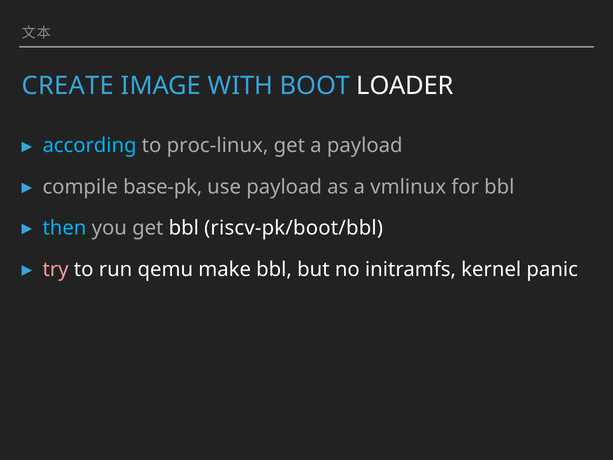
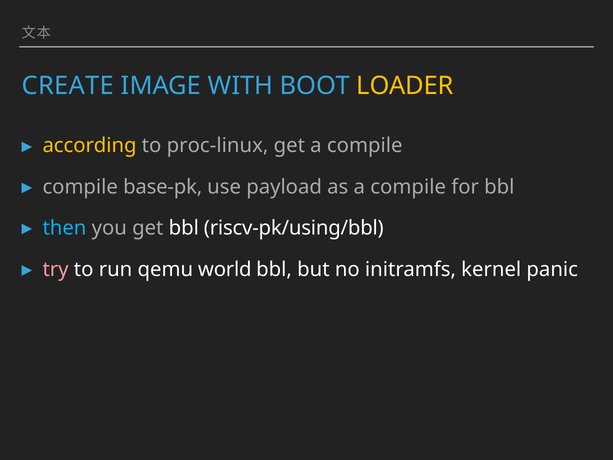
LOADER colour: white -> yellow
according colour: light blue -> yellow
get a payload: payload -> compile
as a vmlinux: vmlinux -> compile
riscv-pk/boot/bbl: riscv-pk/boot/bbl -> riscv-pk/using/bbl
make: make -> world
